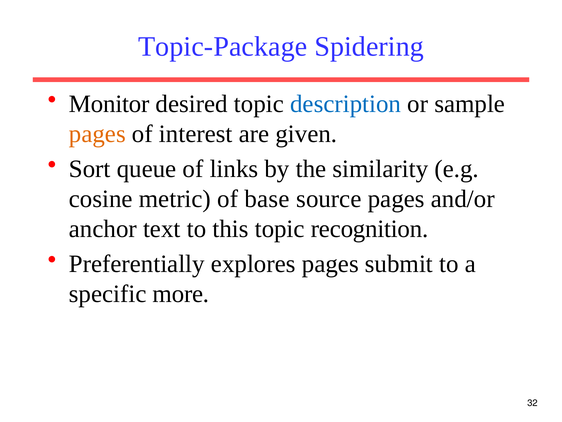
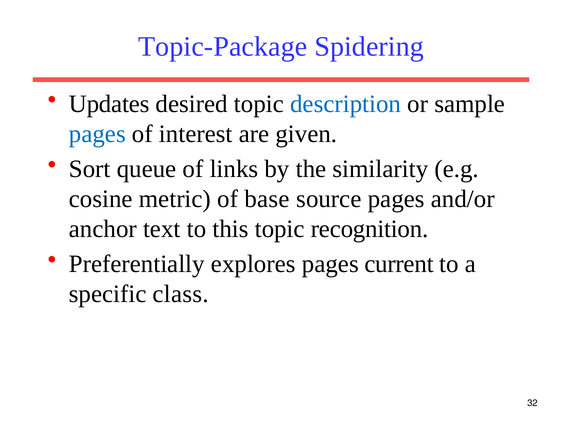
Monitor: Monitor -> Updates
pages at (97, 134) colour: orange -> blue
submit: submit -> current
more: more -> class
